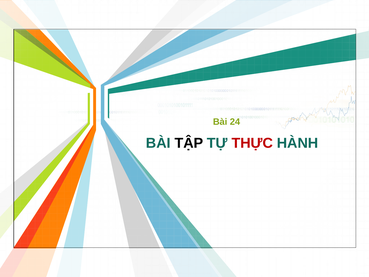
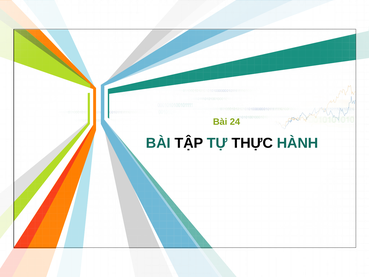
THỰC colour: red -> black
